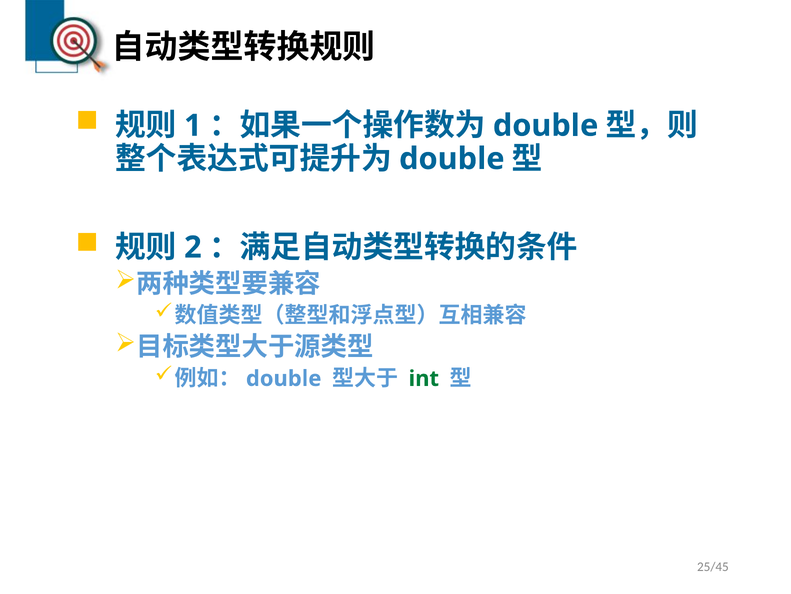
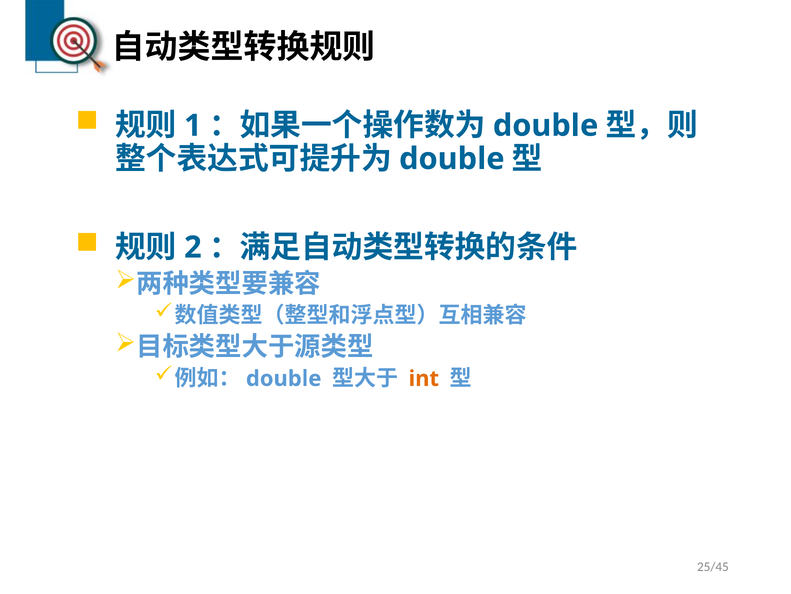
int colour: green -> orange
